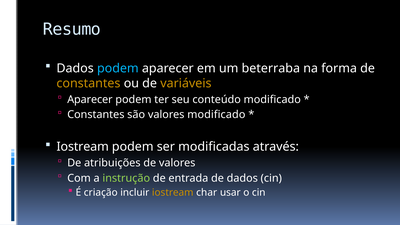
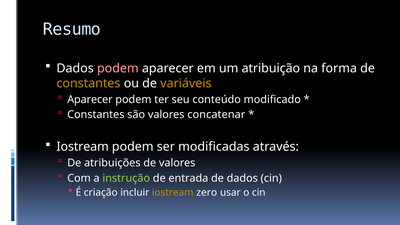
podem at (118, 68) colour: light blue -> pink
beterraba: beterraba -> atribuição
valores modificado: modificado -> concatenar
char: char -> zero
